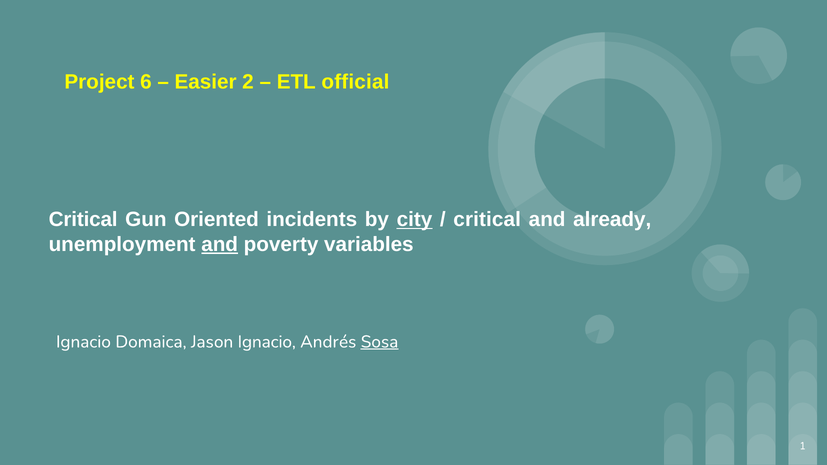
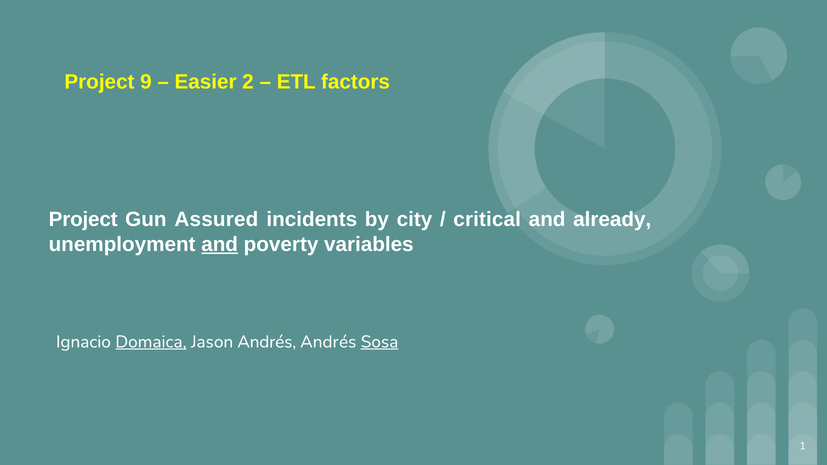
6: 6 -> 9
official: official -> factors
Critical at (83, 220): Critical -> Project
Oriented: Oriented -> Assured
city underline: present -> none
Domaica underline: none -> present
Jason Ignacio: Ignacio -> Andrés
